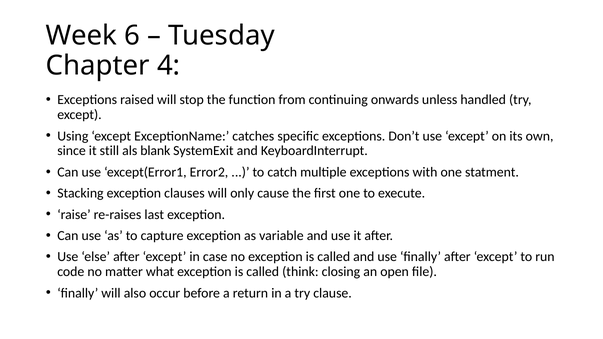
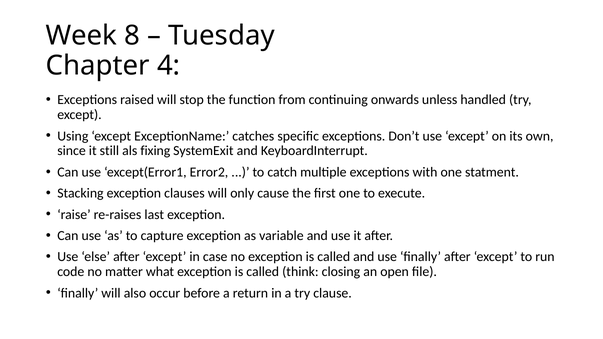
6: 6 -> 8
blank: blank -> fixing
